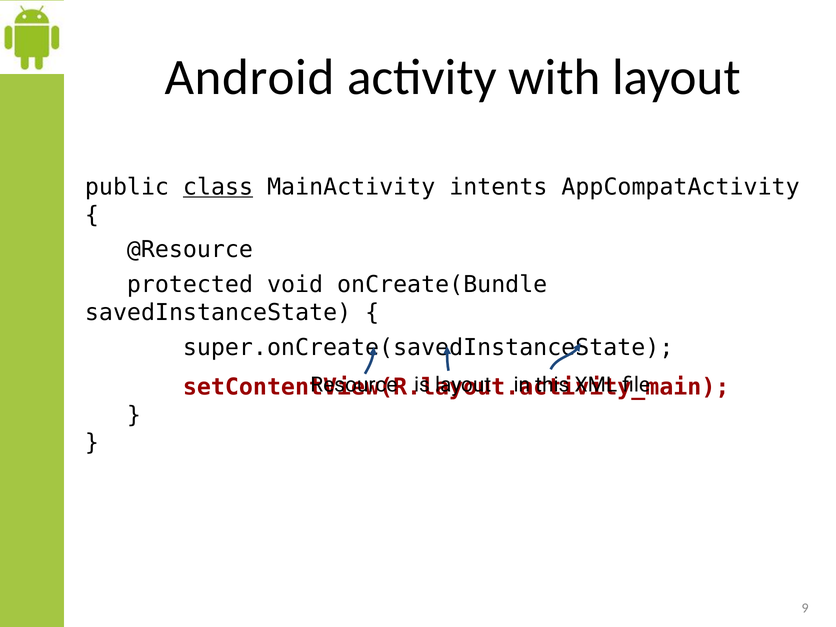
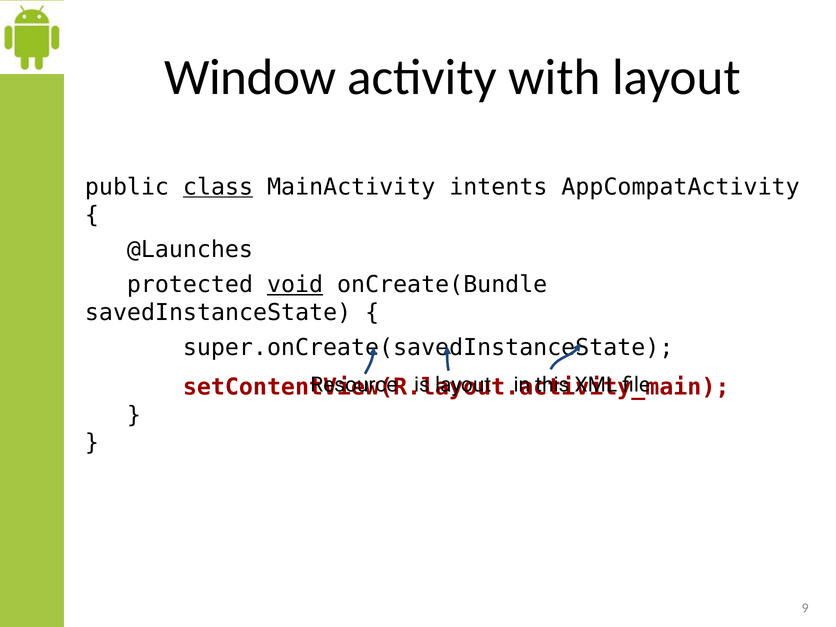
Android: Android -> Window
@Resource: @Resource -> @Launches
void underline: none -> present
